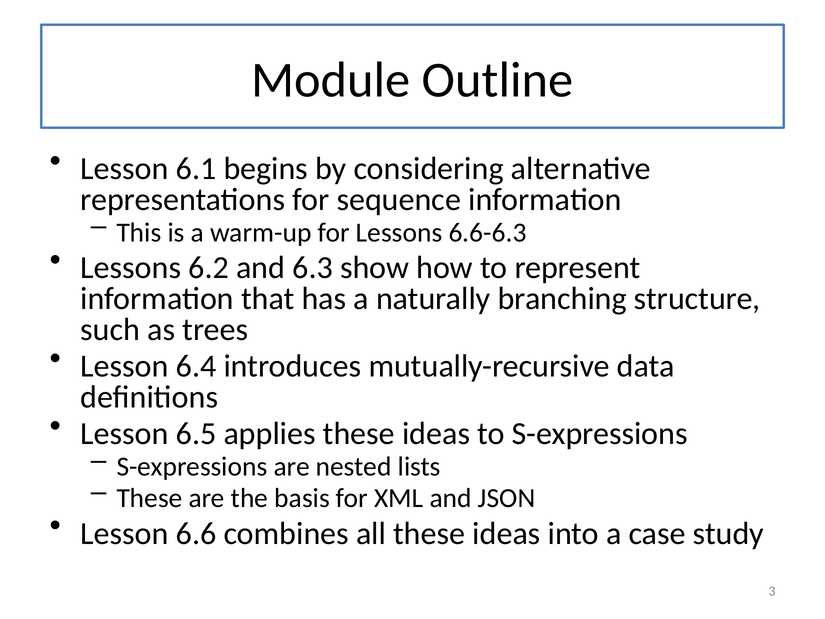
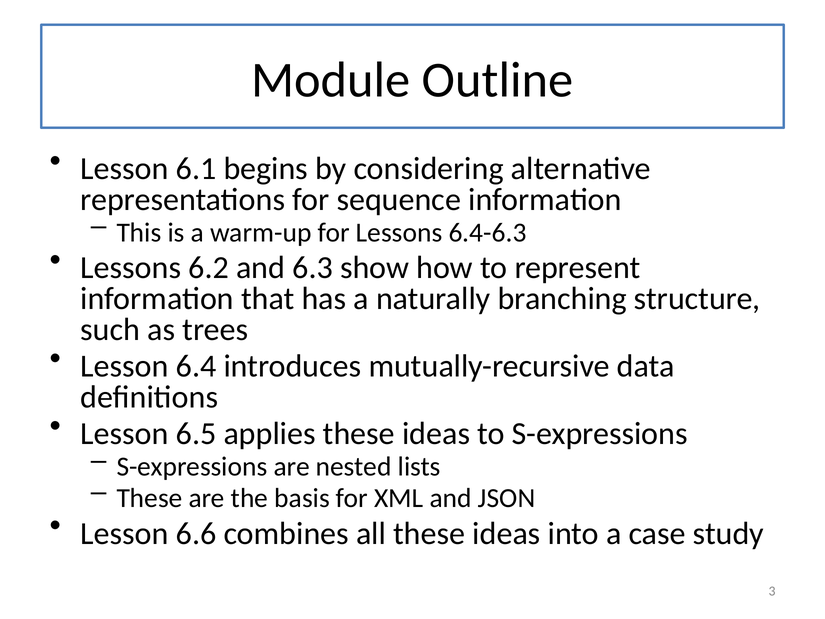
6.6-6.3: 6.6-6.3 -> 6.4-6.3
